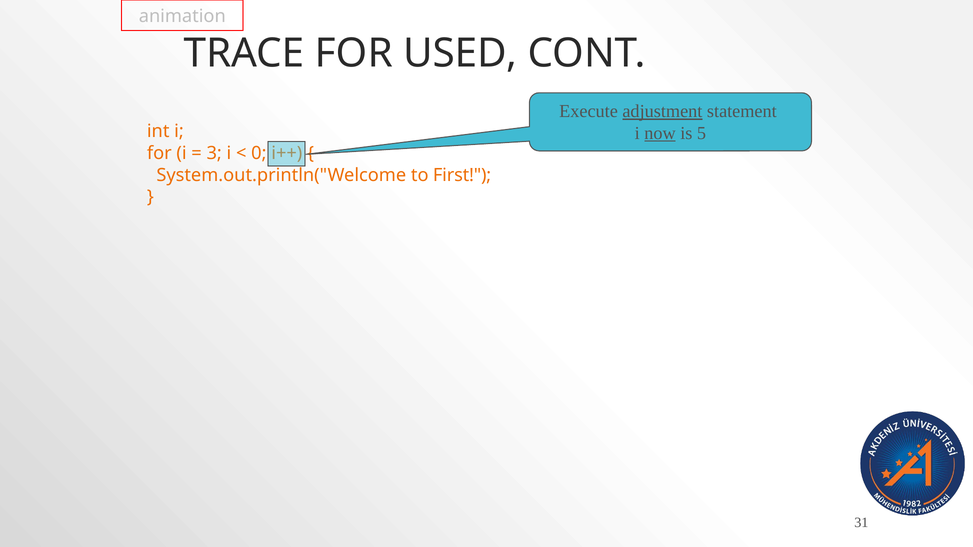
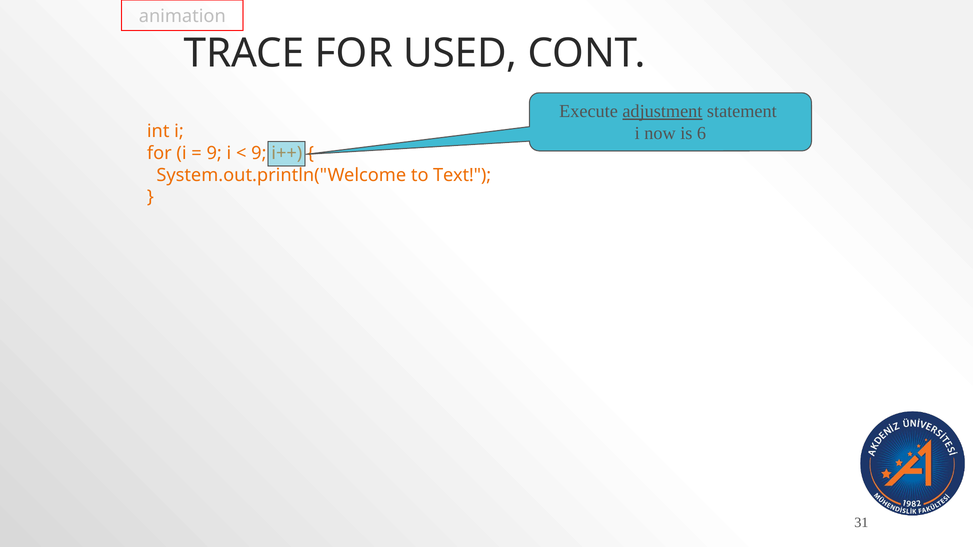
now underline: present -> none
5: 5 -> 6
3 at (214, 153): 3 -> 9
0 at (259, 153): 0 -> 9
First: First -> Text
